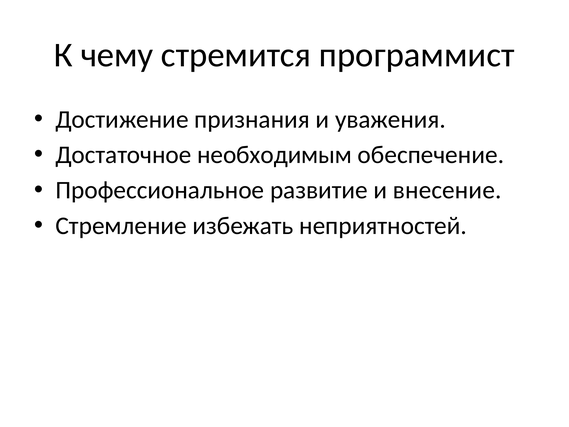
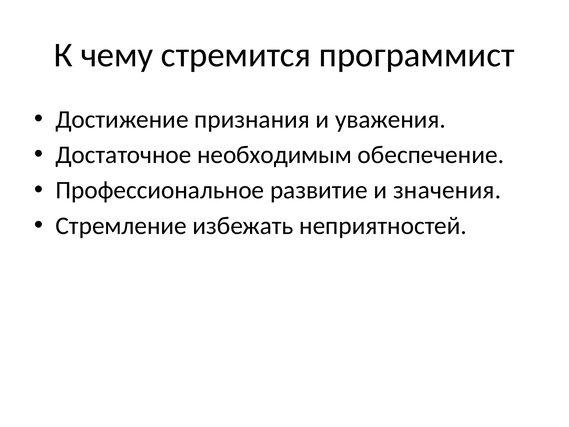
внесение: внесение -> значения
